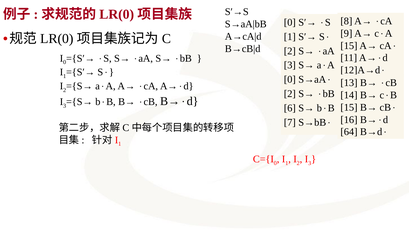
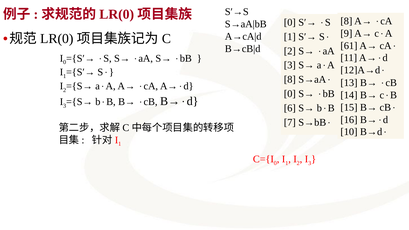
15 at (349, 46): 15 -> 61
0 at (290, 80): 0 -> 8
2 at (290, 94): 2 -> 0
64: 64 -> 10
